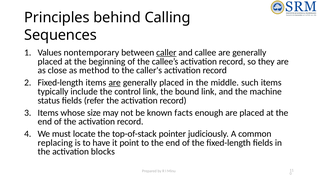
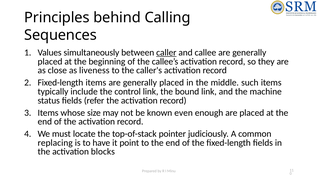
nontemporary: nontemporary -> simultaneously
method: method -> liveness
are at (115, 83) underline: present -> none
facts: facts -> even
